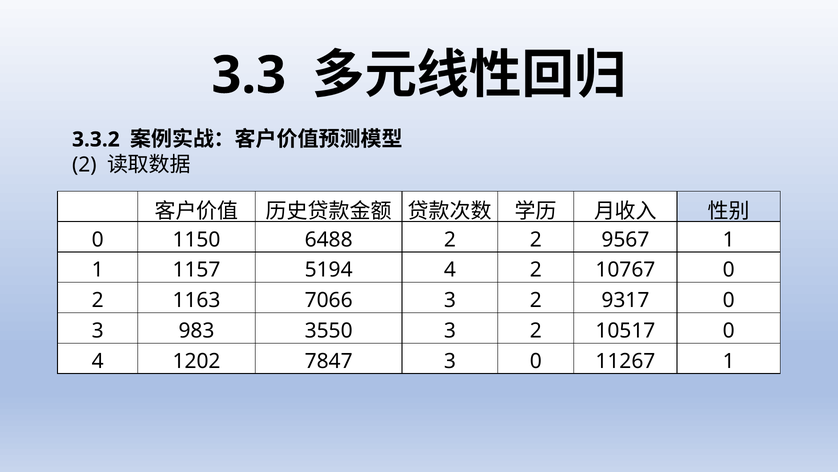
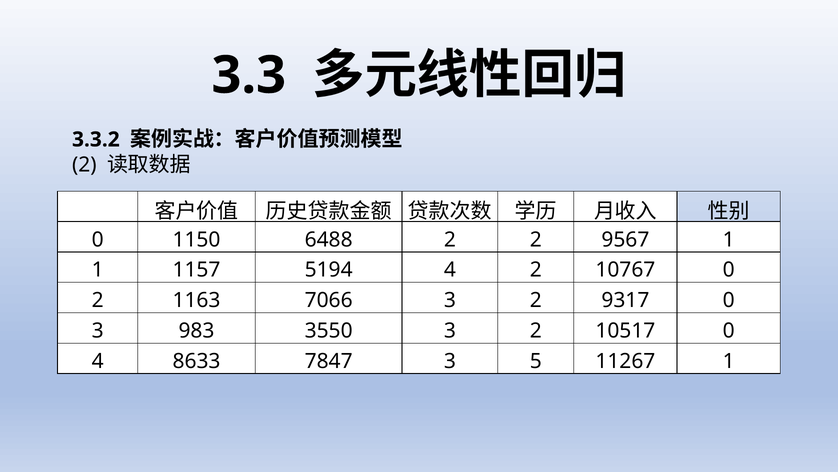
1202: 1202 -> 8633
3 0: 0 -> 5
